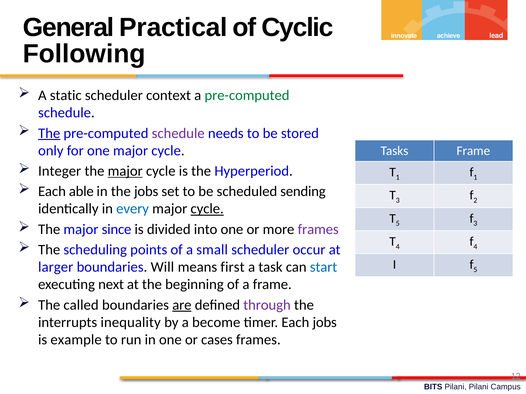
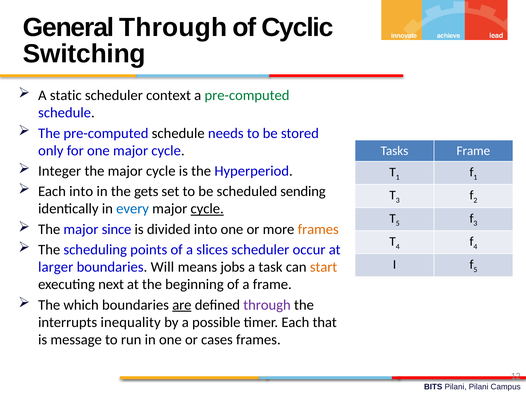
General Practical: Practical -> Through
Following: Following -> Switching
The at (49, 133) underline: present -> none
schedule at (178, 133) colour: purple -> black
major at (125, 171) underline: present -> none
Each able: able -> into
the jobs: jobs -> gets
frames at (318, 230) colour: purple -> orange
small: small -> slices
first: first -> jobs
start colour: blue -> orange
called: called -> which
become: become -> possible
Each jobs: jobs -> that
example: example -> message
